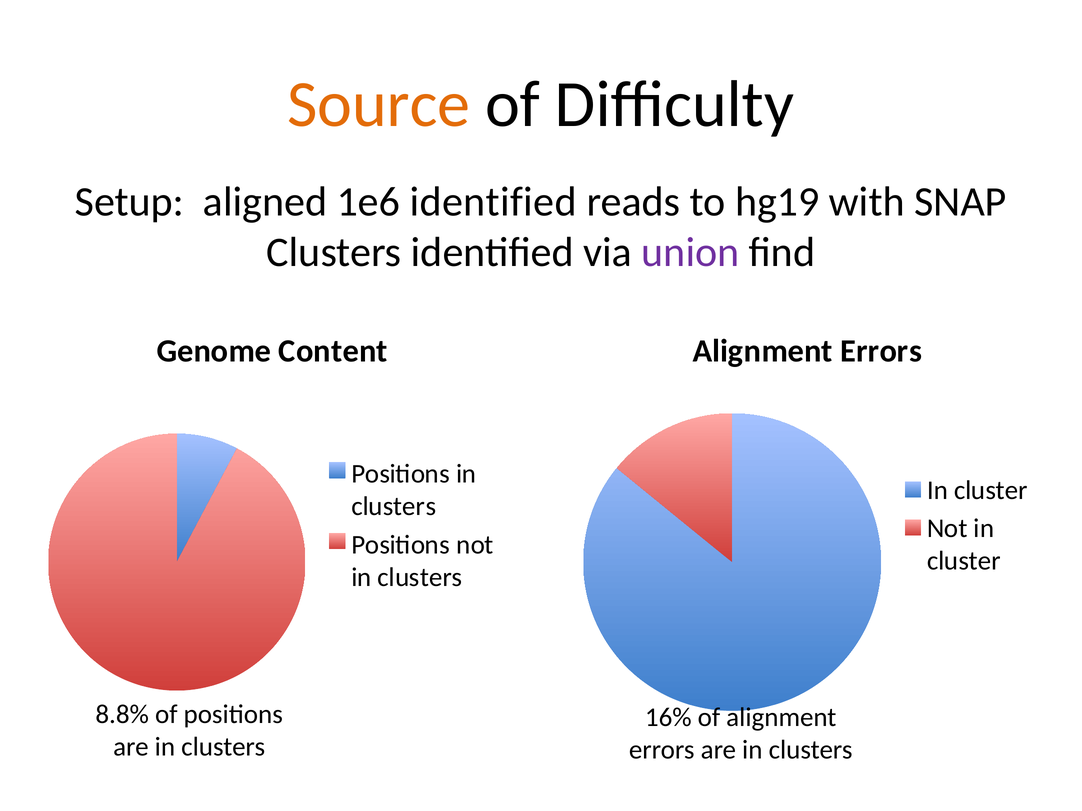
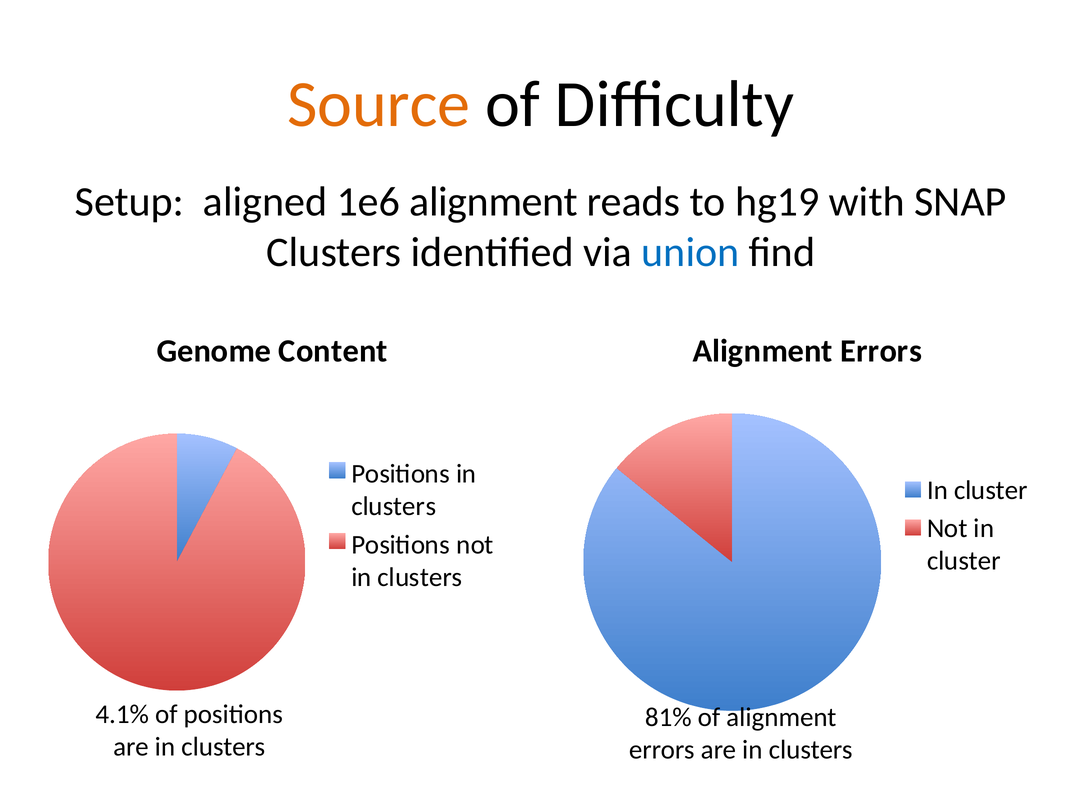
1e6 identified: identified -> alignment
union colour: purple -> blue
8.8%: 8.8% -> 4.1%
16%: 16% -> 81%
